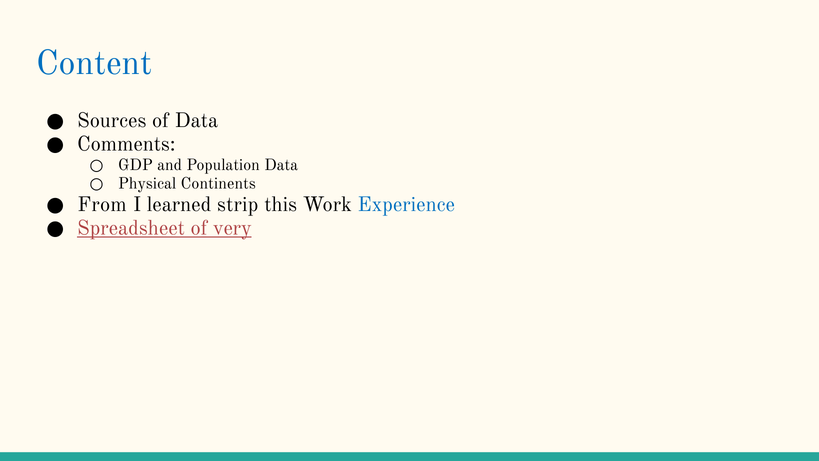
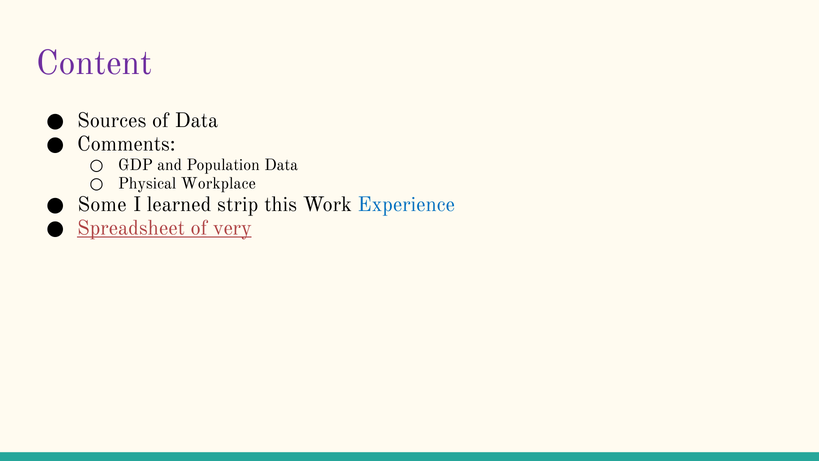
Content colour: blue -> purple
Continents: Continents -> Workplace
From: From -> Some
